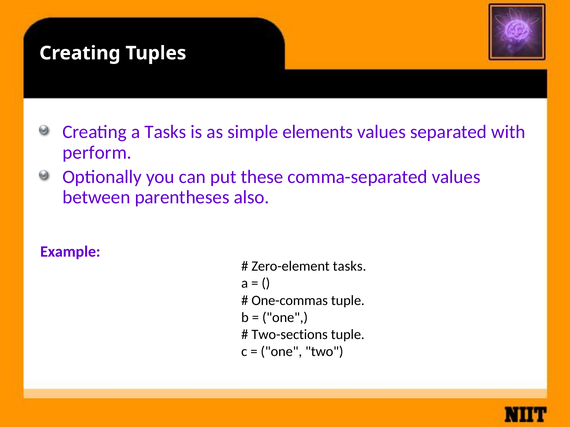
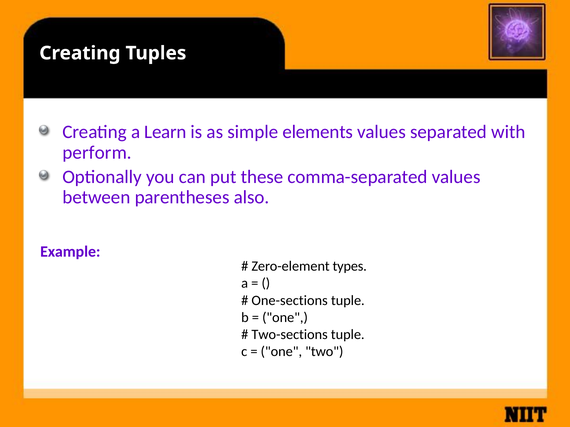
a Tasks: Tasks -> Learn
Zero-element tasks: tasks -> types
One-commas: One-commas -> One-sections
